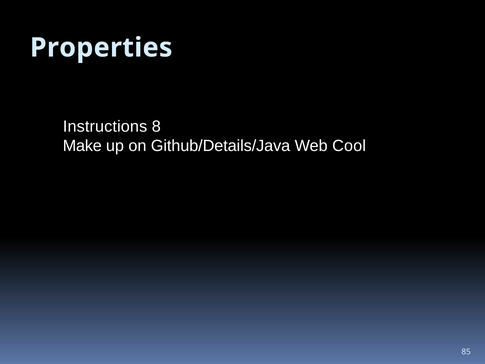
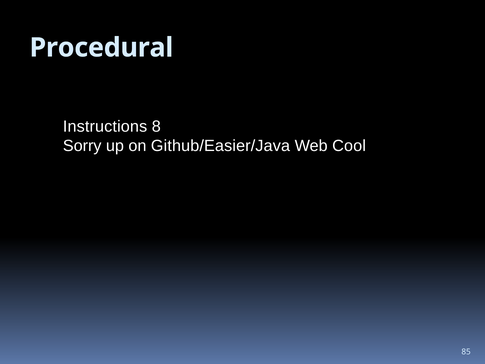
Properties: Properties -> Procedural
Make: Make -> Sorry
Github/Details/Java: Github/Details/Java -> Github/Easier/Java
